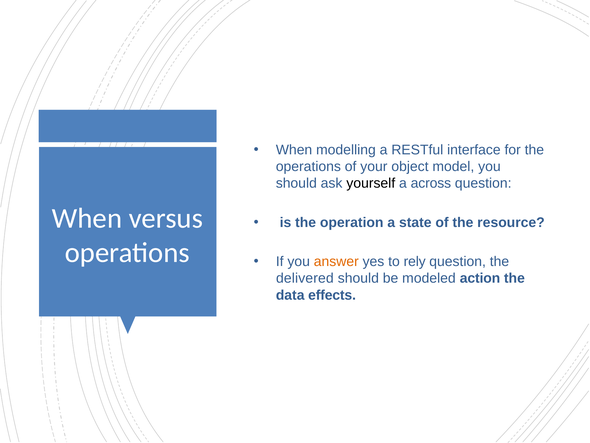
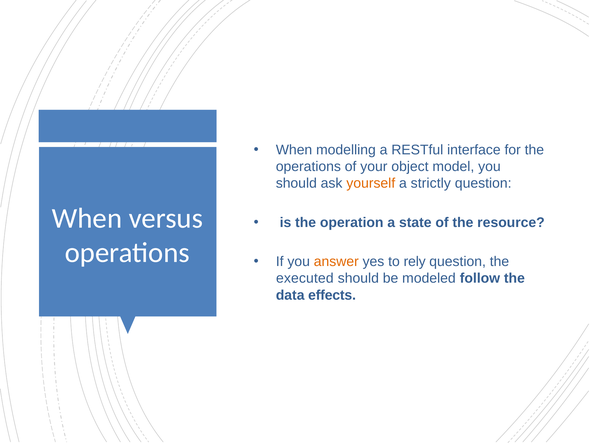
yourself colour: black -> orange
across: across -> strictly
delivered: delivered -> executed
action: action -> follow
